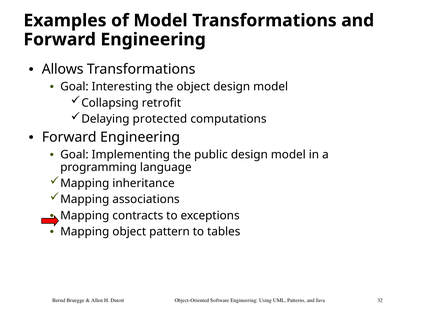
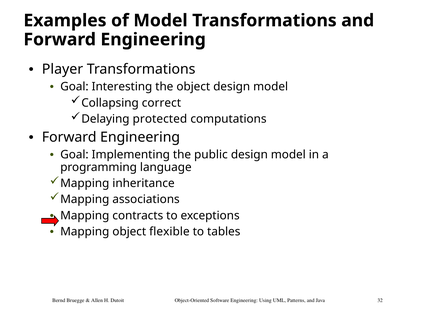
Allows: Allows -> Player
retrofit: retrofit -> correct
pattern: pattern -> flexible
